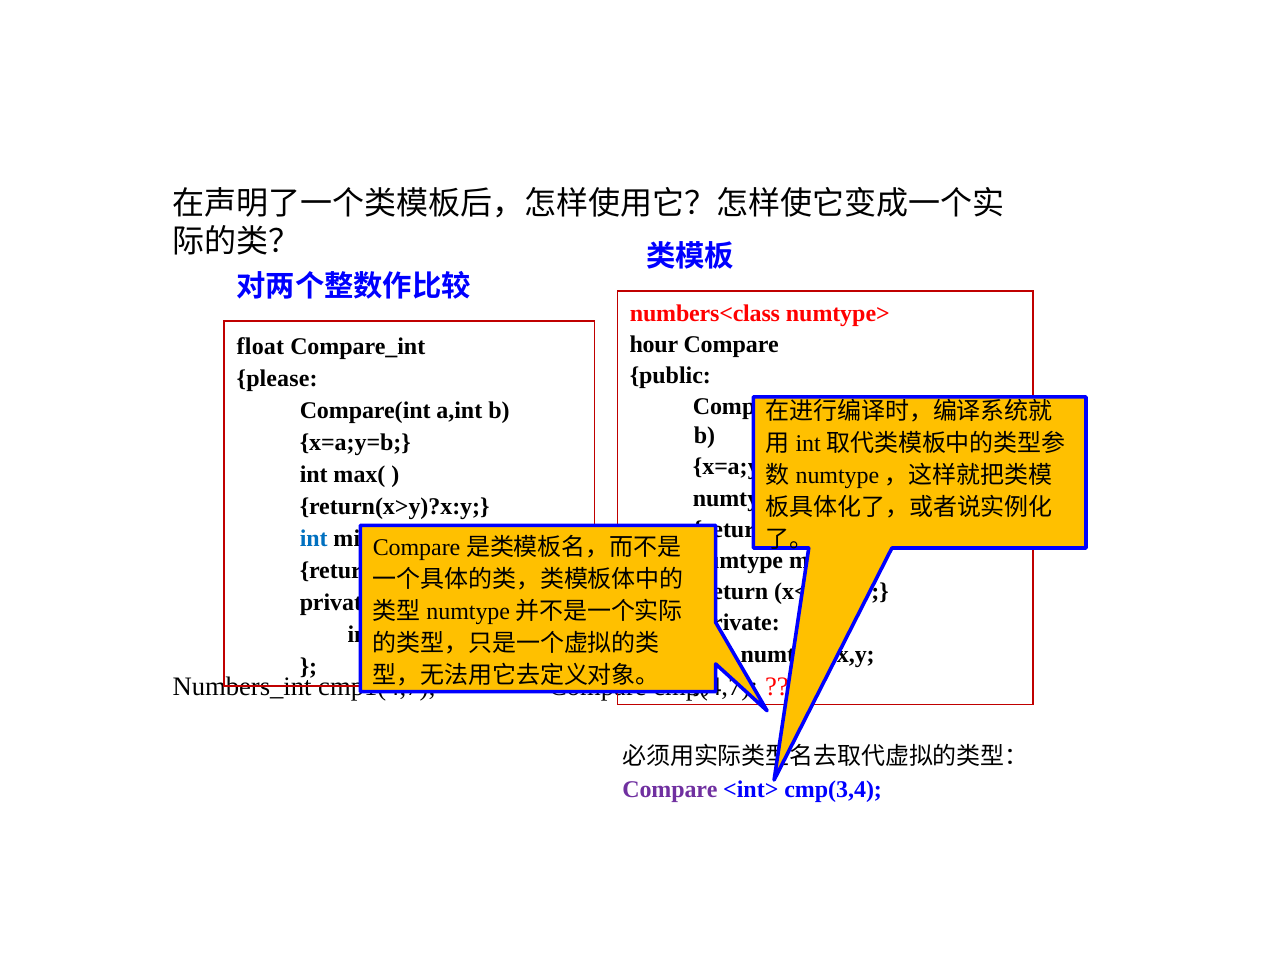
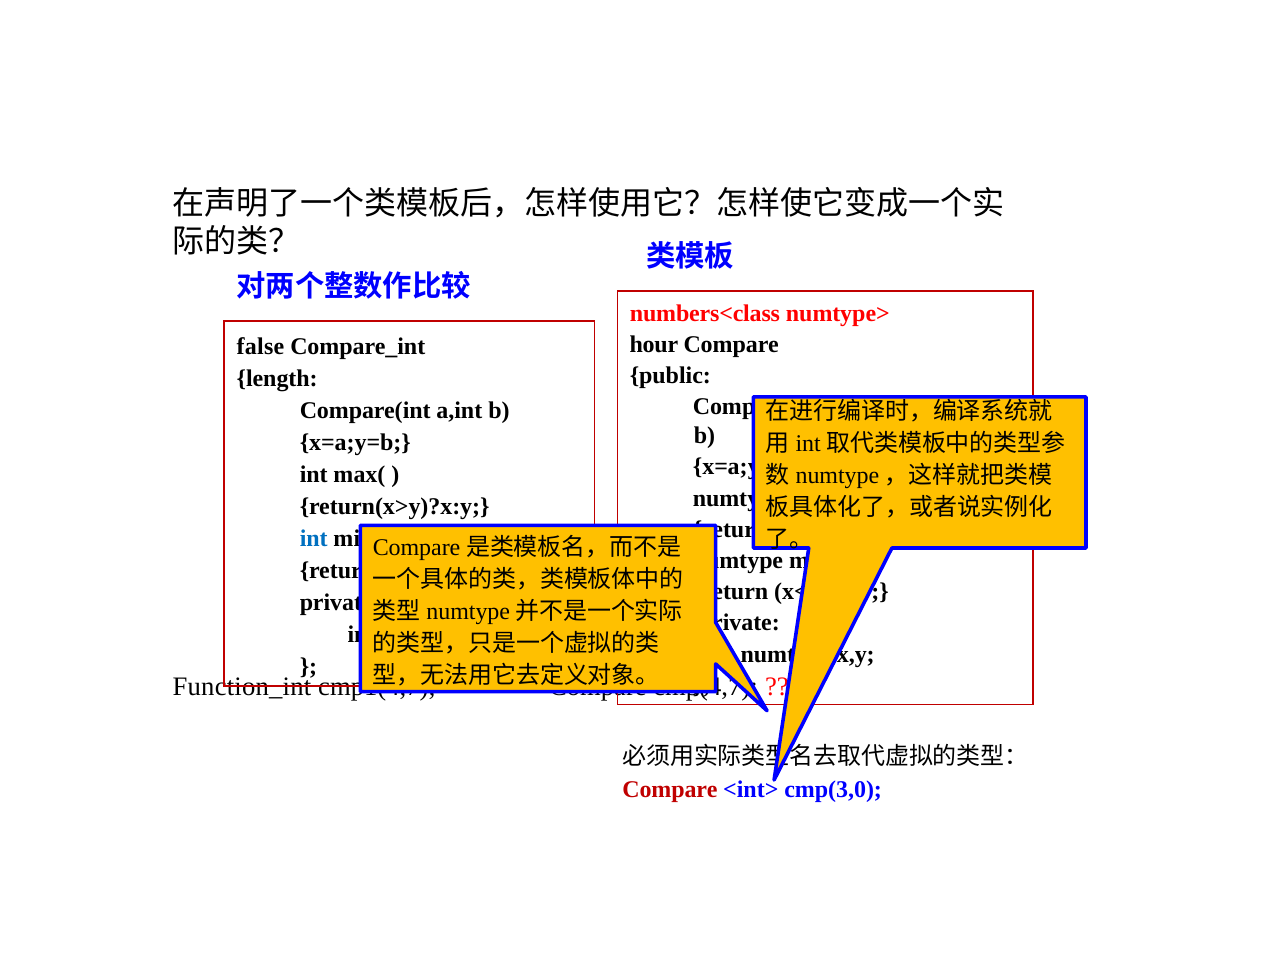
float: float -> false
please: please -> length
Numbers_int: Numbers_int -> Function_int
Compare at (670, 790) colour: purple -> red
cmp(3,4: cmp(3,4 -> cmp(3,0
